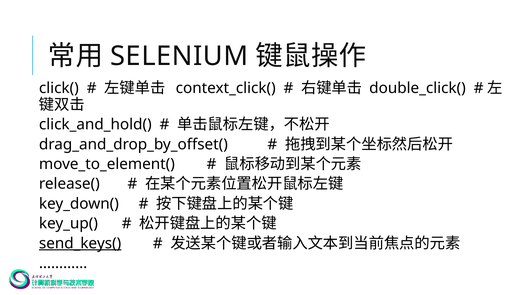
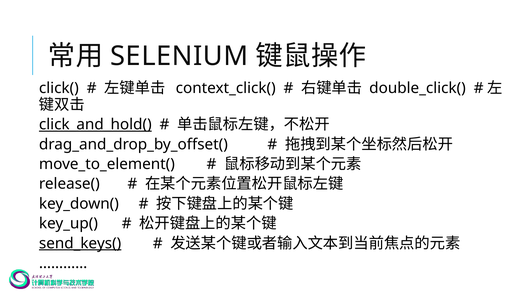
click_and_hold( underline: none -> present
